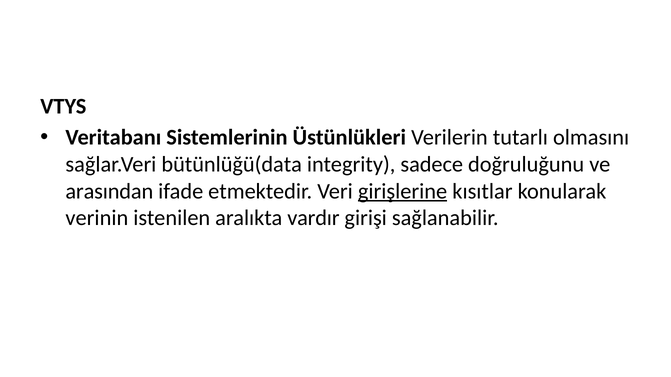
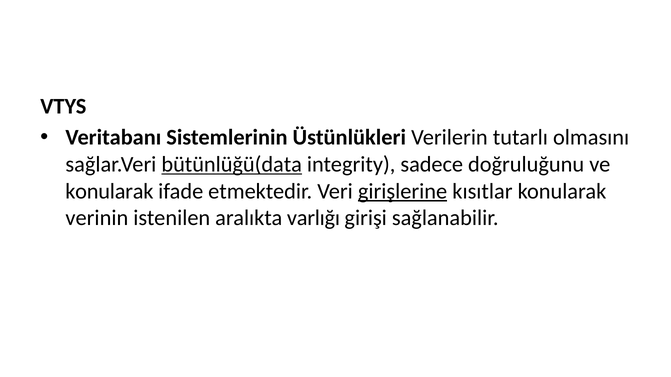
bütünlüğü(data underline: none -> present
arasından at (109, 191): arasından -> konularak
vardır: vardır -> varlığı
